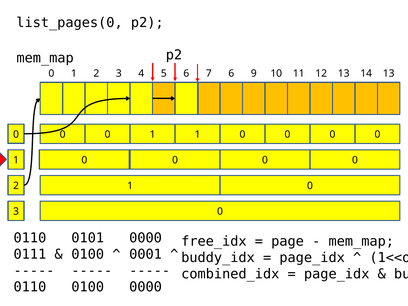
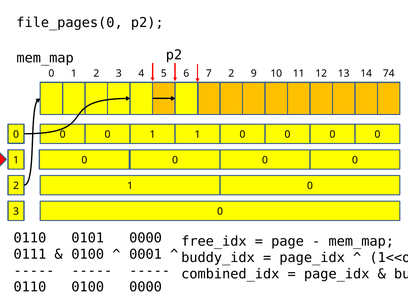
list_pages(0: list_pages(0 -> file_pages(0
7 6: 6 -> 2
14 13: 13 -> 74
